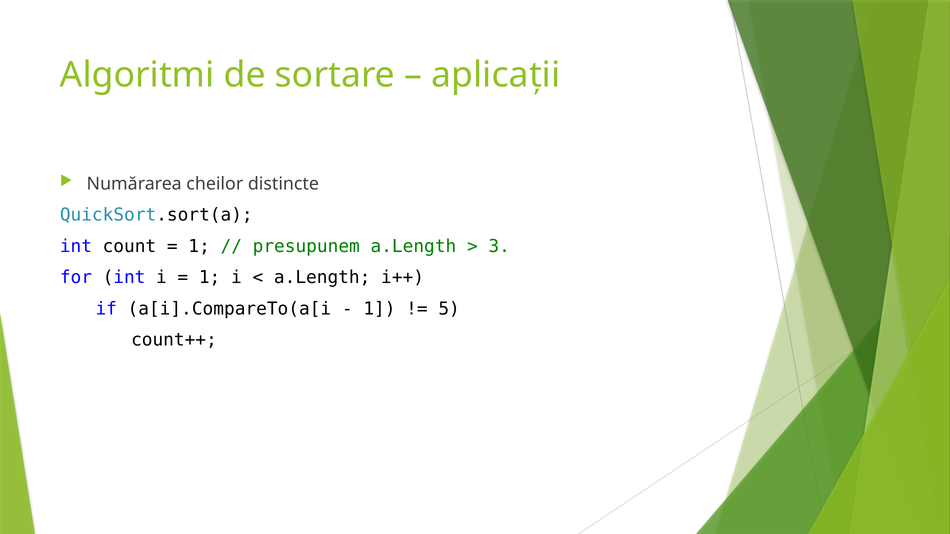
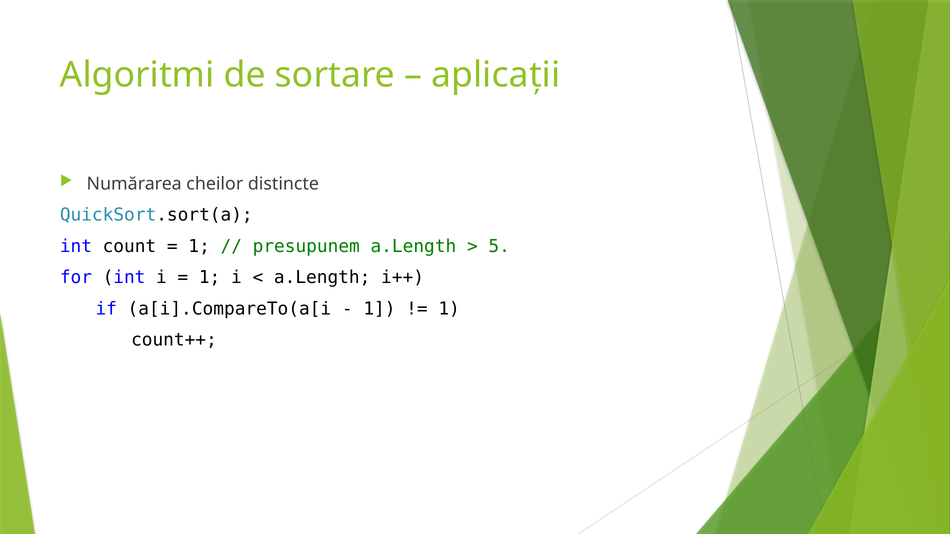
3: 3 -> 5
5 at (449, 309): 5 -> 1
